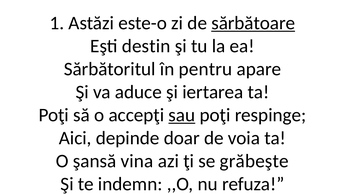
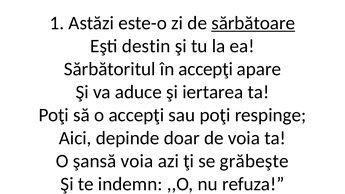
în pentru: pentru -> accepţi
sau underline: present -> none
şansă vina: vina -> voia
